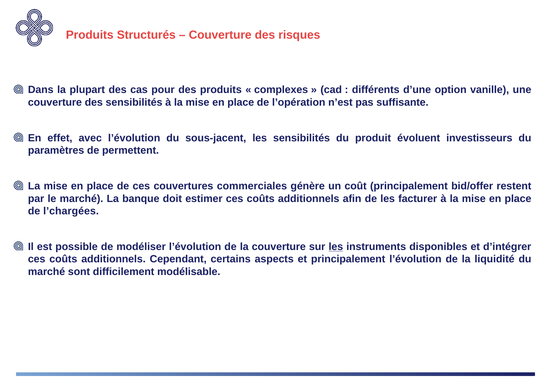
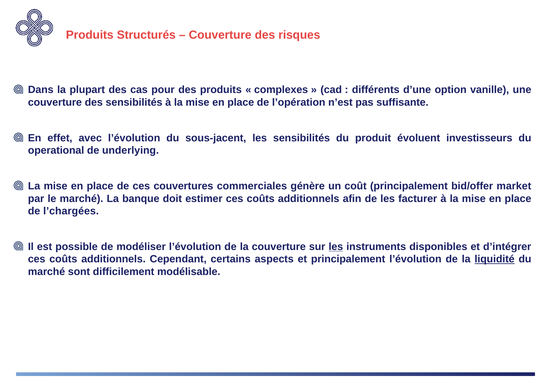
paramètres: paramètres -> operational
permettent: permettent -> underlying
restent: restent -> market
liquidité underline: none -> present
